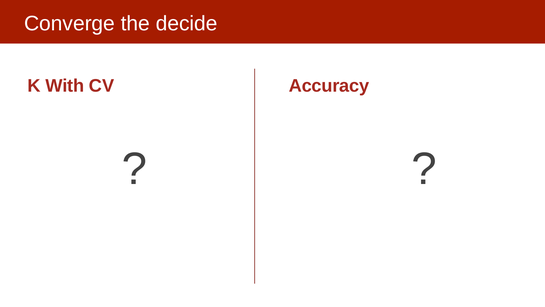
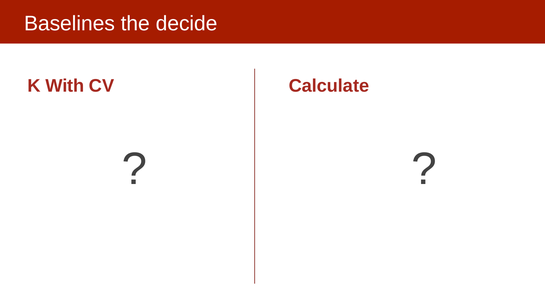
Converge: Converge -> Baselines
Accuracy: Accuracy -> Calculate
